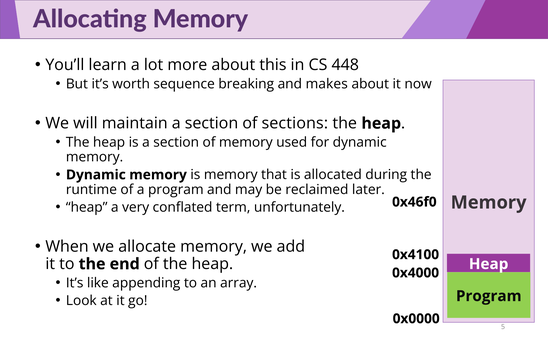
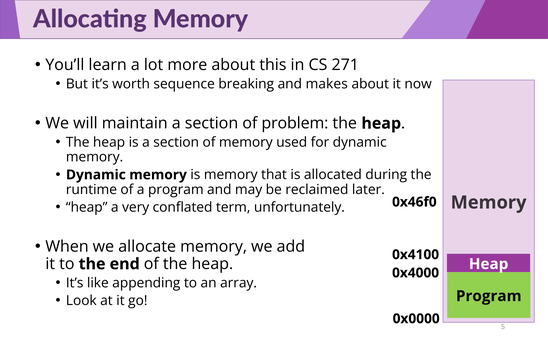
448: 448 -> 271
sections: sections -> problem
